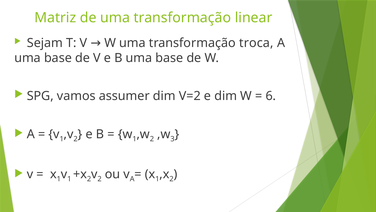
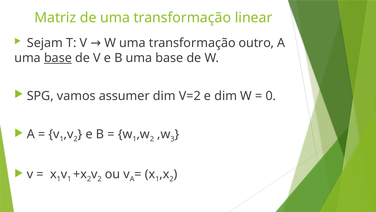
troca: troca -> outro
base at (58, 58) underline: none -> present
6: 6 -> 0
